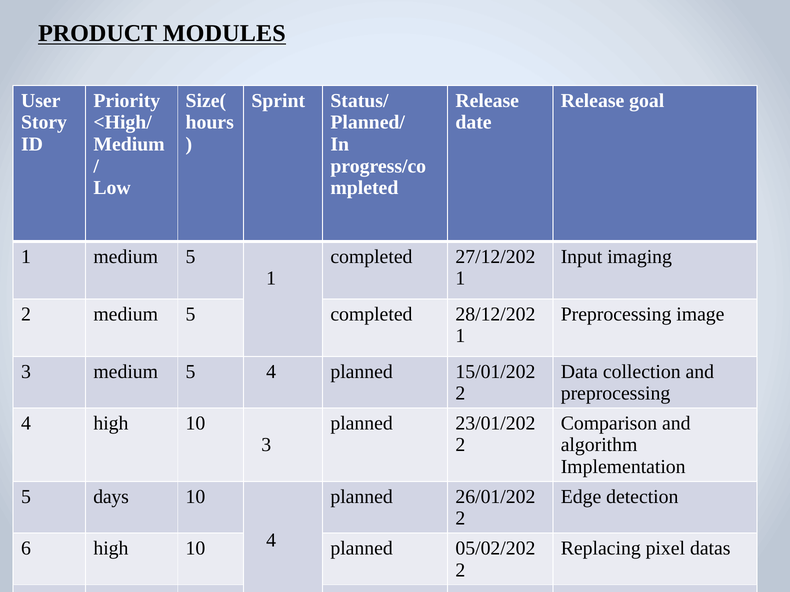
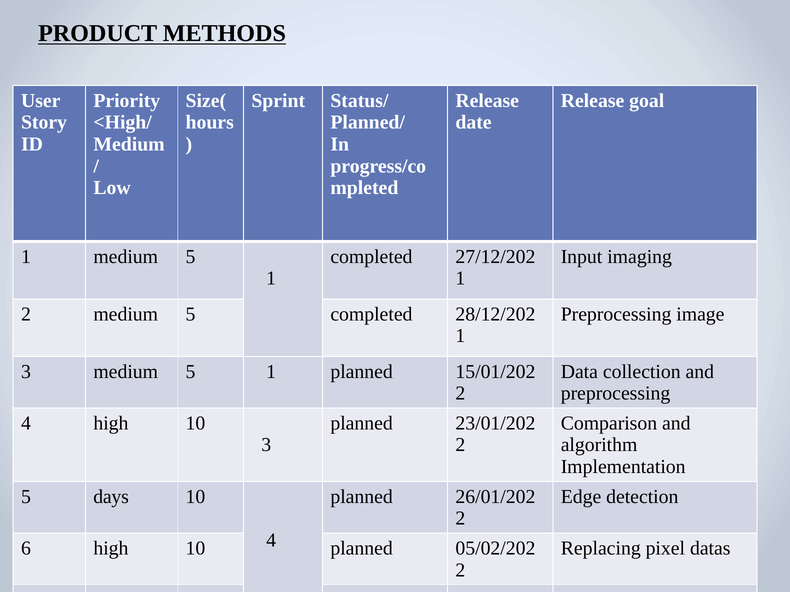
MODULES: MODULES -> METHODS
3 medium 5 4: 4 -> 1
